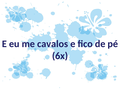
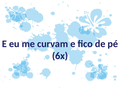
cavalos: cavalos -> curvam
